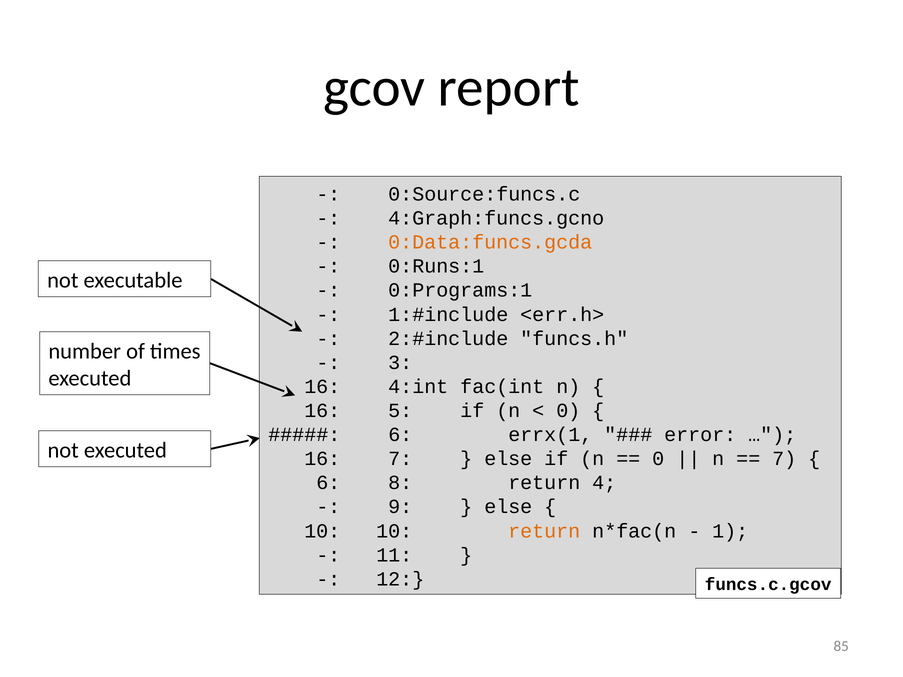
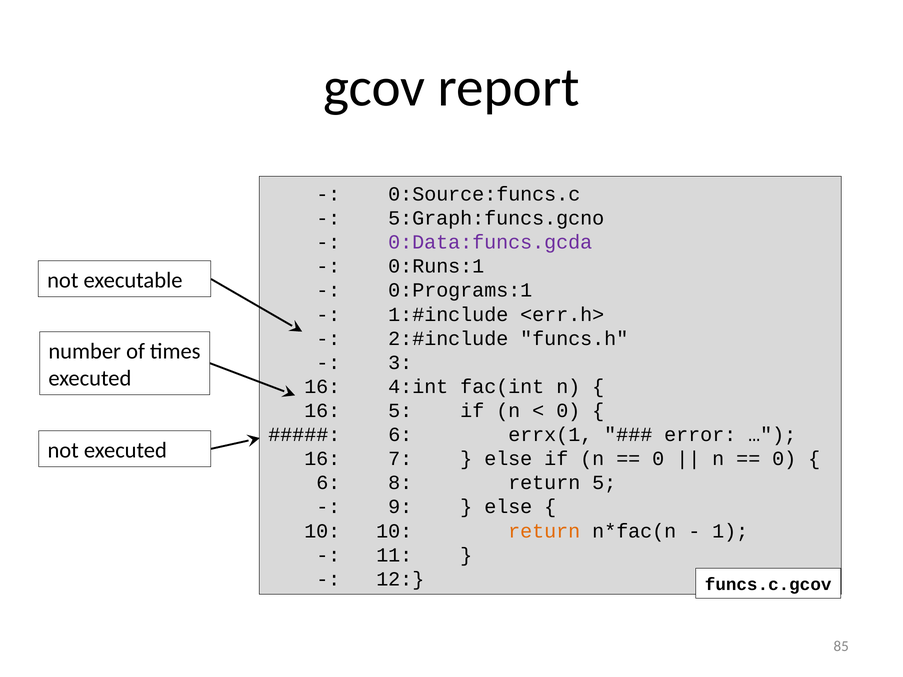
4:Graph:funcs.gcno: 4:Graph:funcs.gcno -> 5:Graph:funcs.gcno
0:Data:funcs.gcda colour: orange -> purple
7 at (784, 459): 7 -> 0
return 4: 4 -> 5
